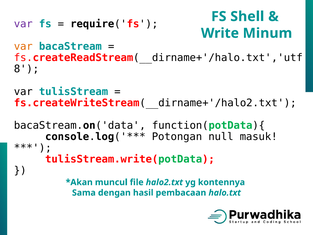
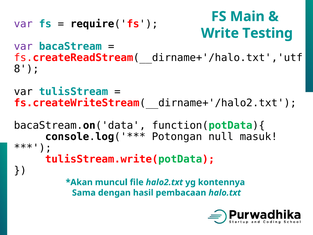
Shell: Shell -> Main
Minum: Minum -> Testing
var at (23, 46) colour: orange -> purple
